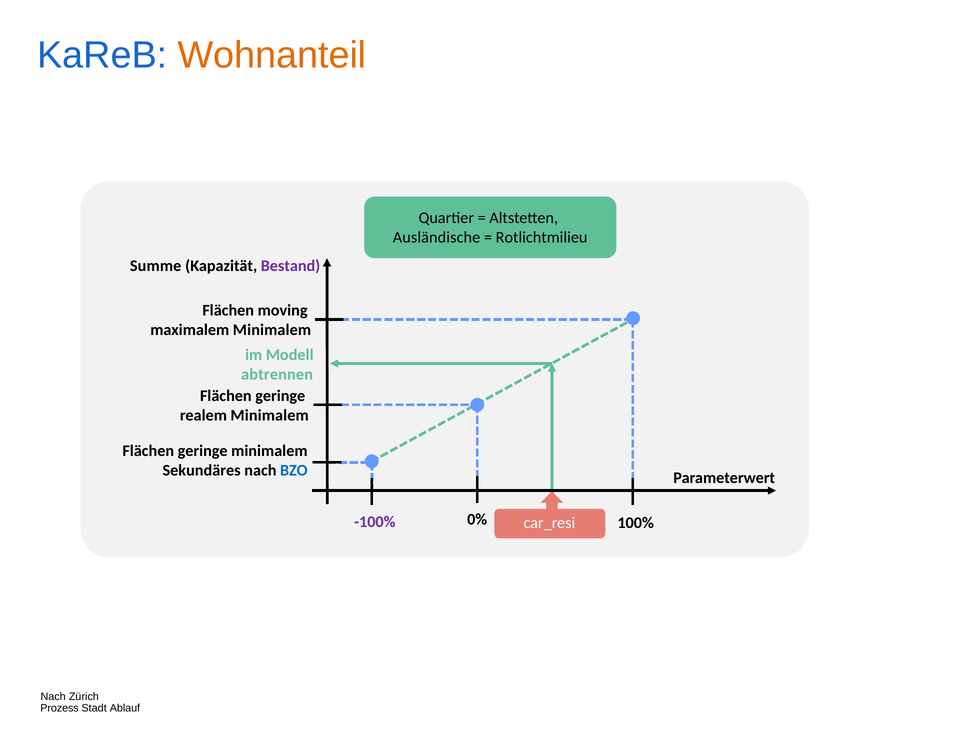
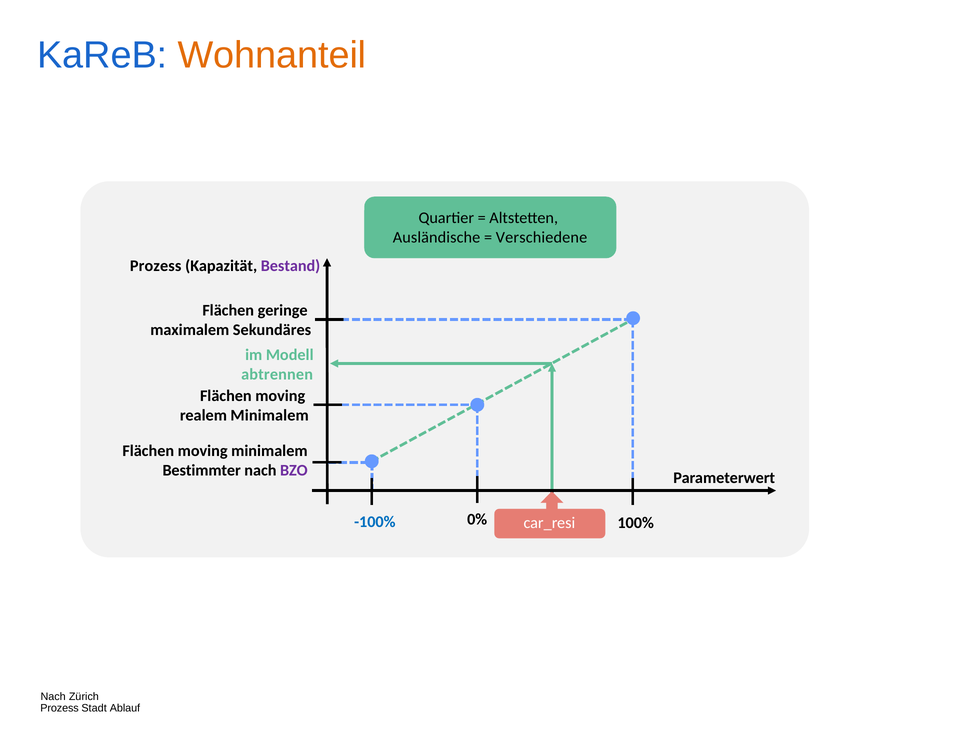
Rotlichtmilieu: Rotlichtmilieu -> Verschiedene
Summe at (156, 266): Summe -> Prozess
moving: moving -> geringe
maximalem Minimalem: Minimalem -> Sekundäres
geringe at (280, 396): geringe -> moving
geringe at (203, 451): geringe -> moving
Sekundäres: Sekundäres -> Bestimmter
BZO colour: blue -> purple
-100% colour: purple -> blue
